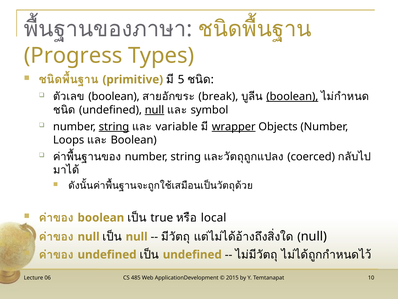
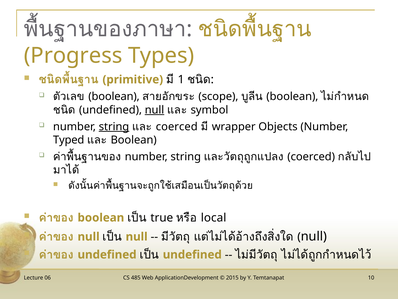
5: 5 -> 1
break: break -> scope
boolean at (292, 96) underline: present -> none
variable at (177, 126): variable -> coerced
wrapper underline: present -> none
Loops: Loops -> Typed
